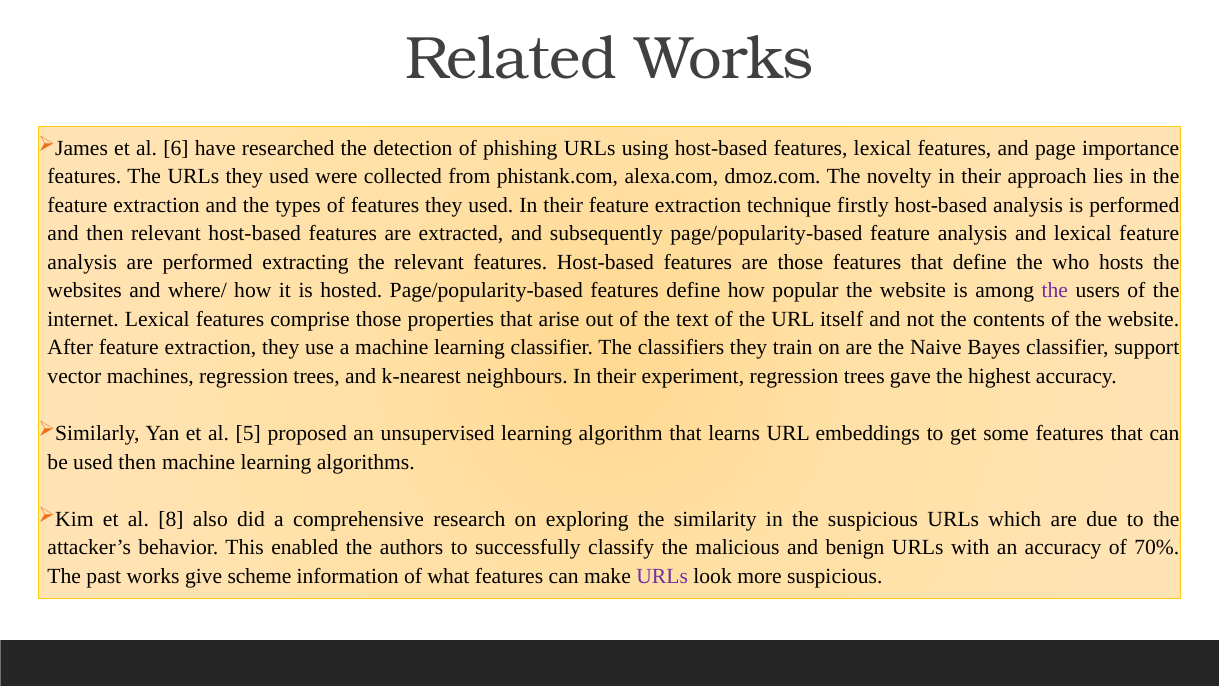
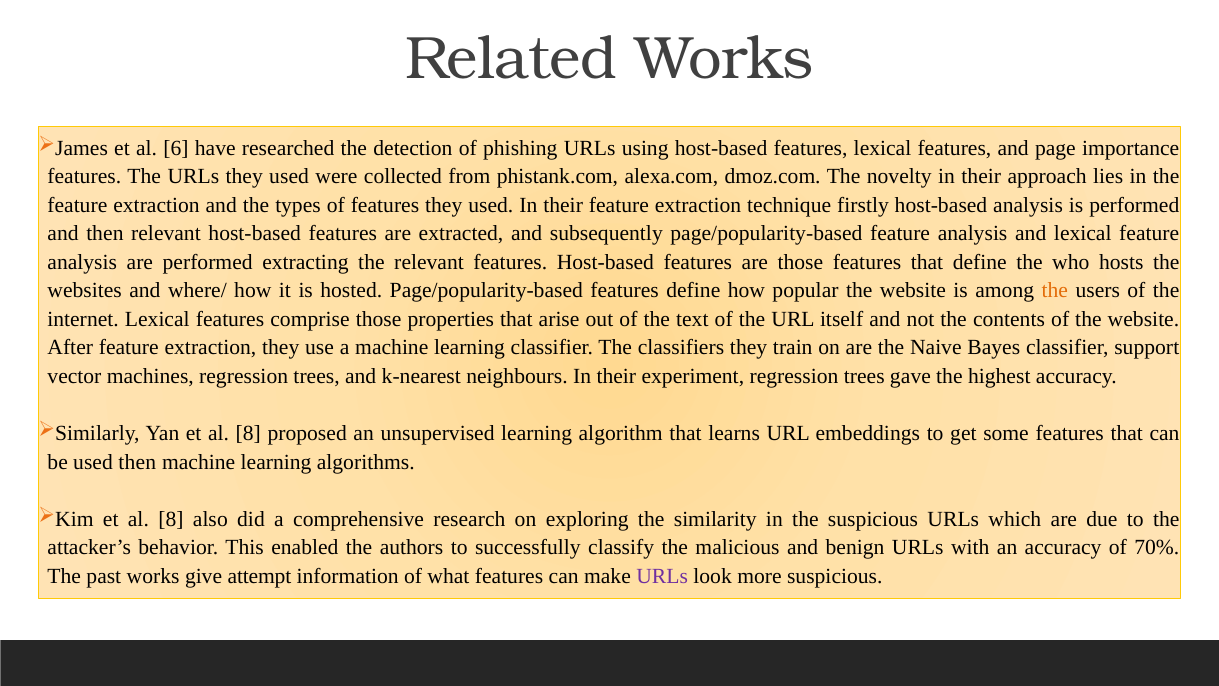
the at (1055, 291) colour: purple -> orange
Yan et al 5: 5 -> 8
scheme: scheme -> attempt
